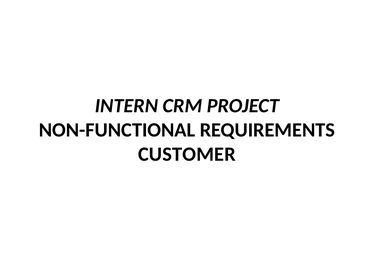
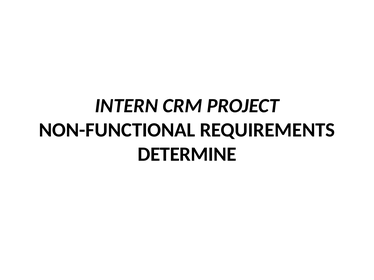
CUSTOMER: CUSTOMER -> DETERMINE
